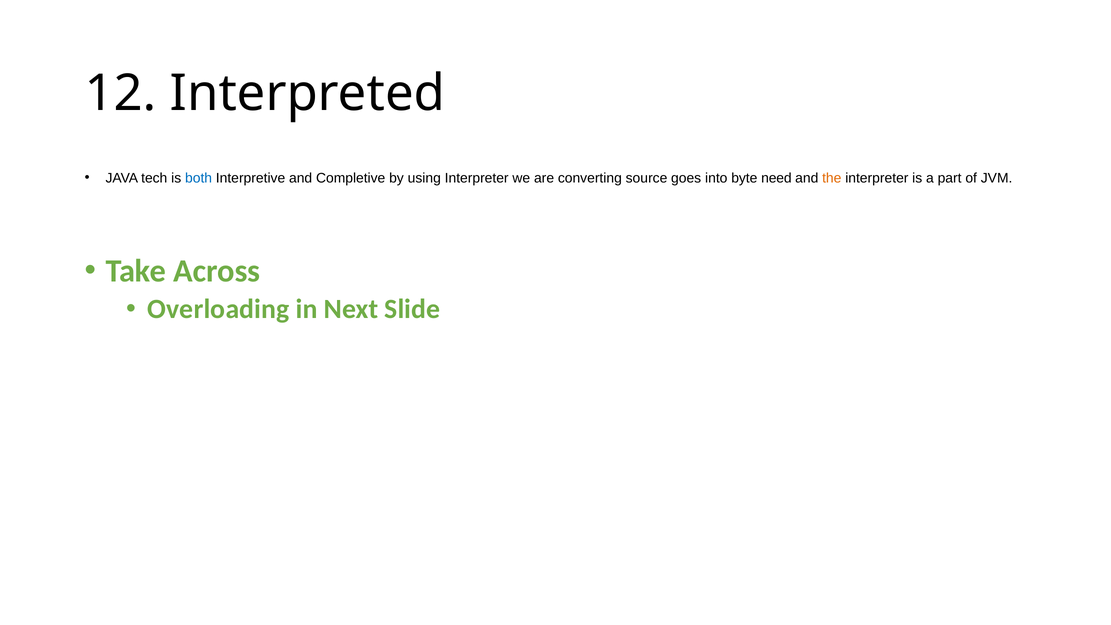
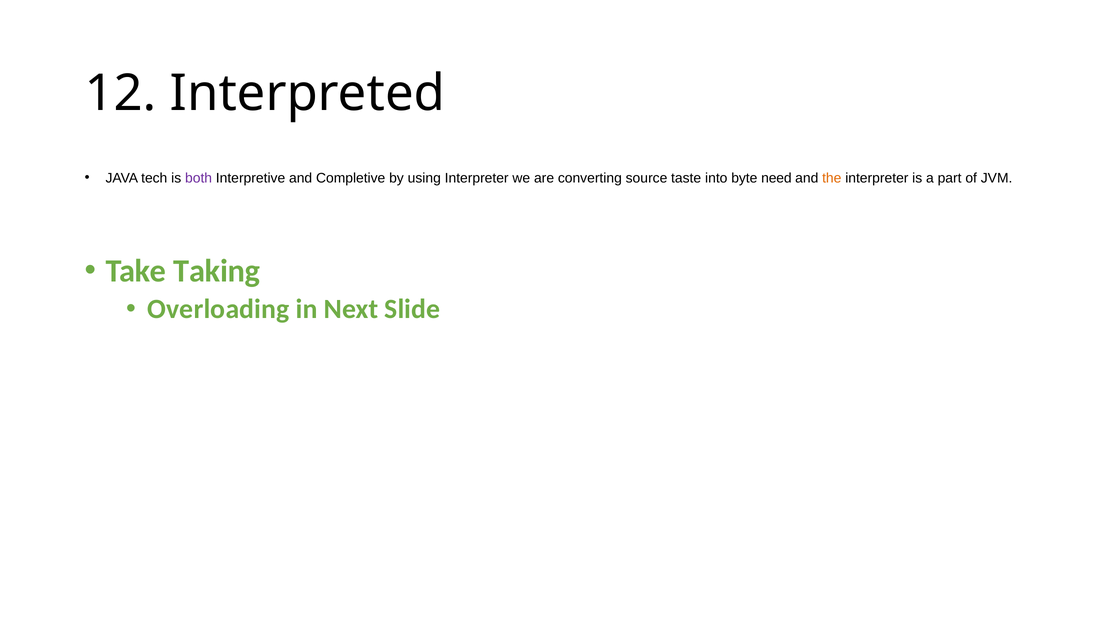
both colour: blue -> purple
goes: goes -> taste
Across: Across -> Taking
